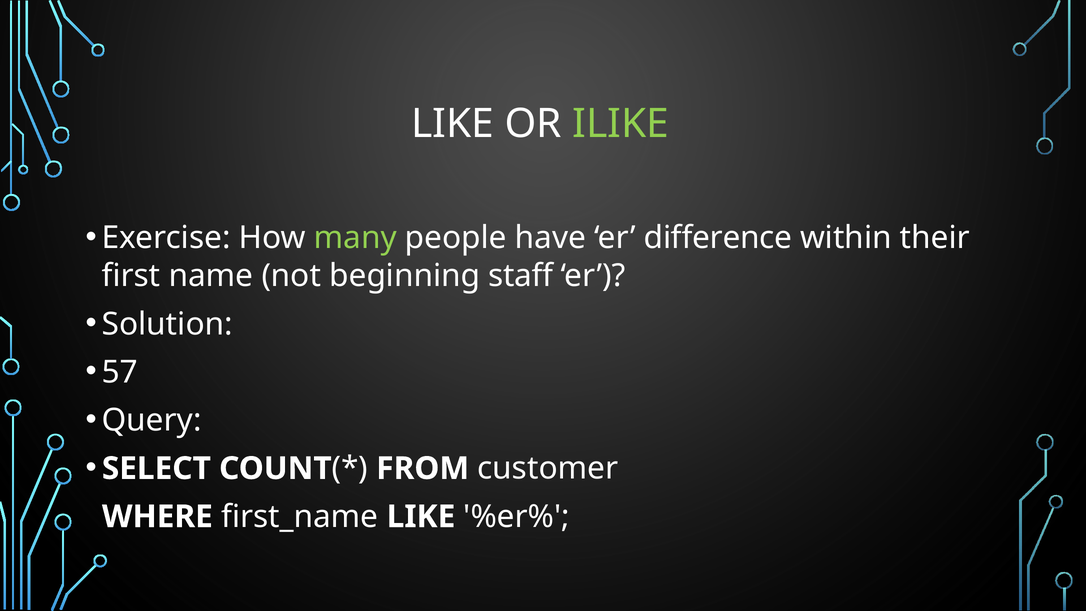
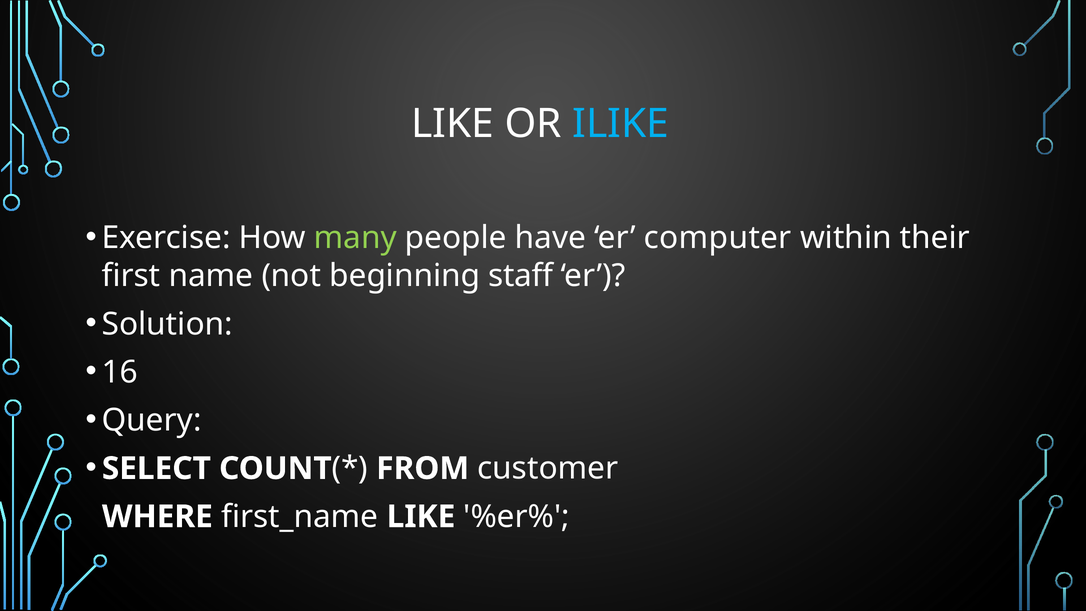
ILIKE colour: light green -> light blue
difference: difference -> computer
57: 57 -> 16
